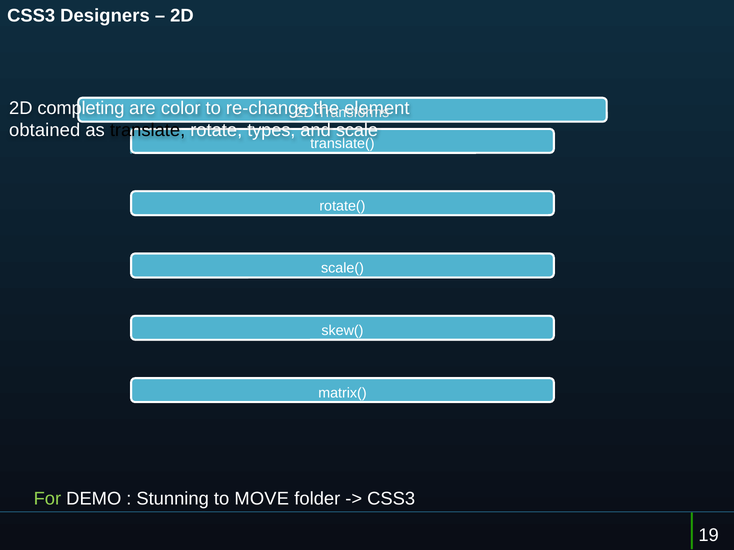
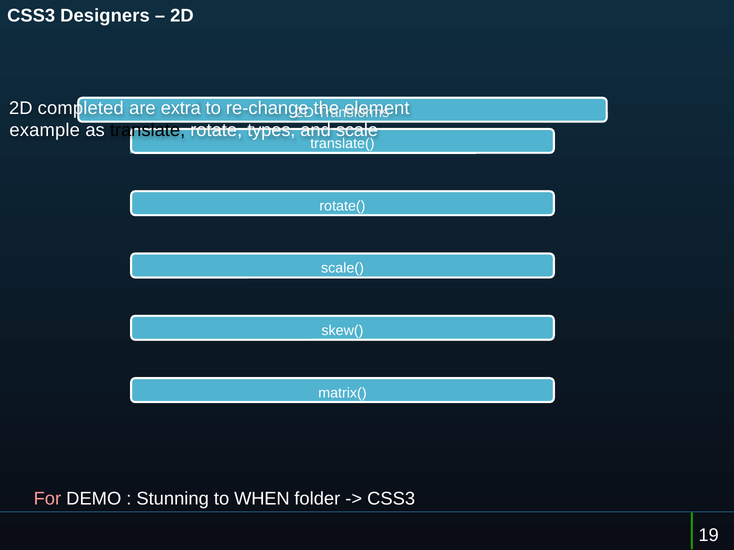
completing: completing -> completed
color: color -> extra
obtained: obtained -> example
For colour: light green -> pink
MOVE: MOVE -> WHEN
